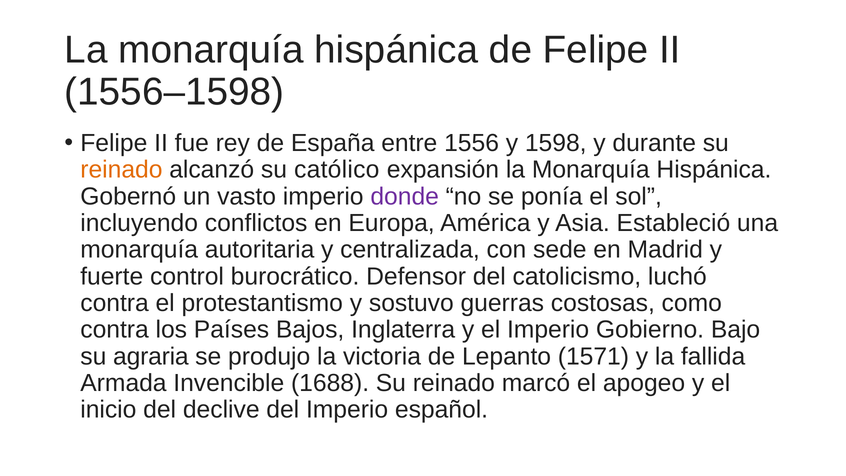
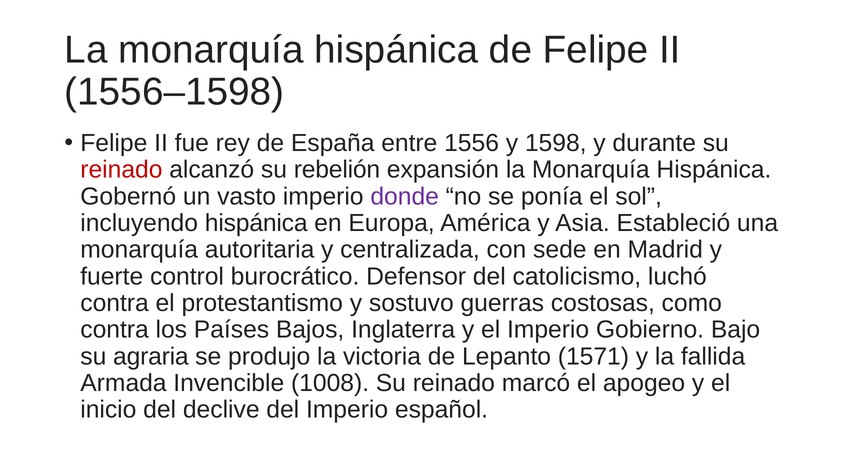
reinado at (121, 170) colour: orange -> red
católico: católico -> rebelión
incluyendo conflictos: conflictos -> hispánica
1688: 1688 -> 1008
